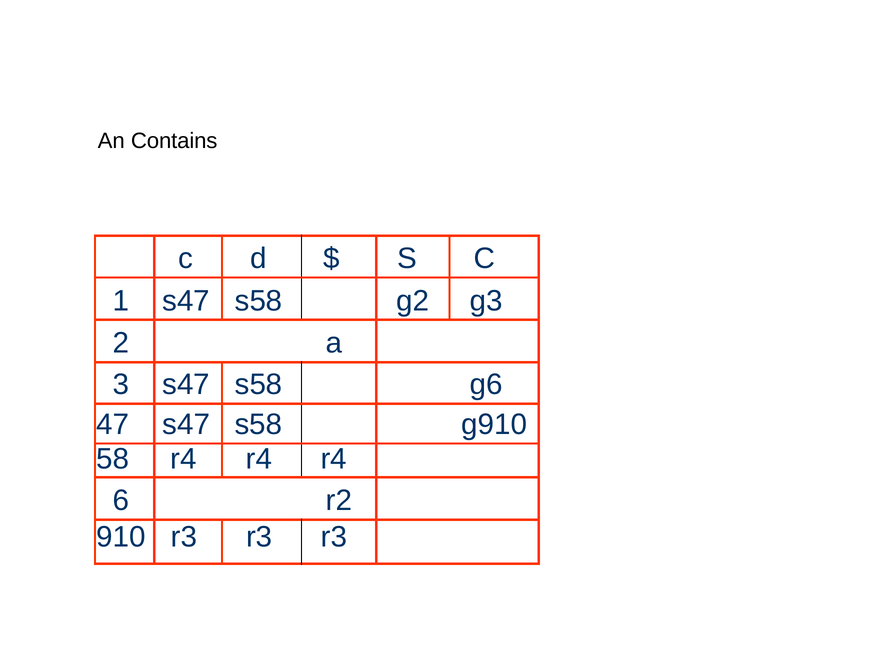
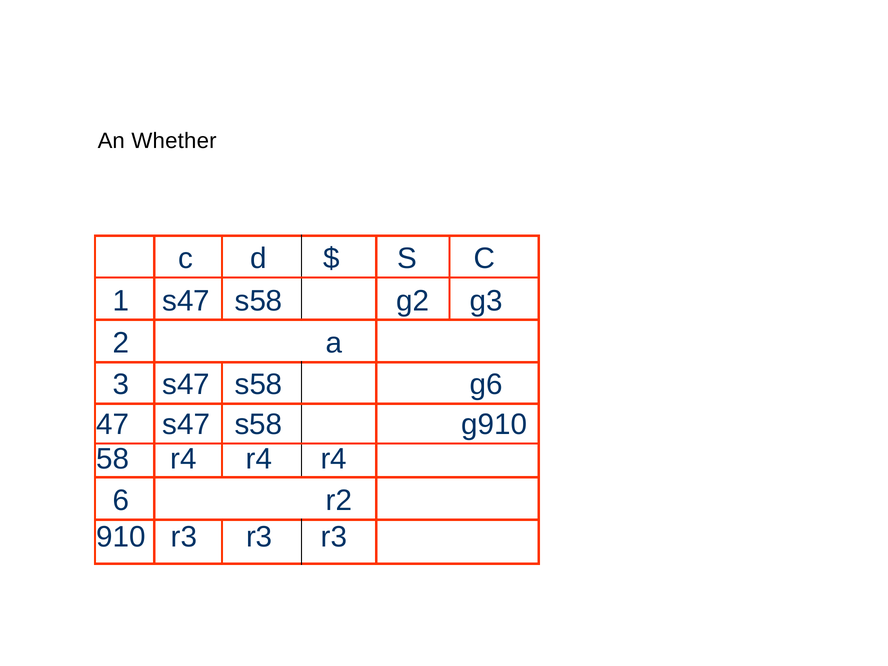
Contains: Contains -> Whether
